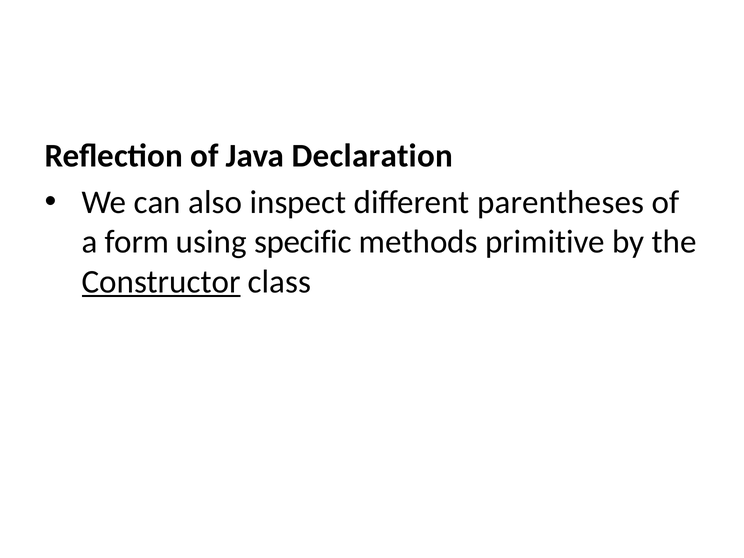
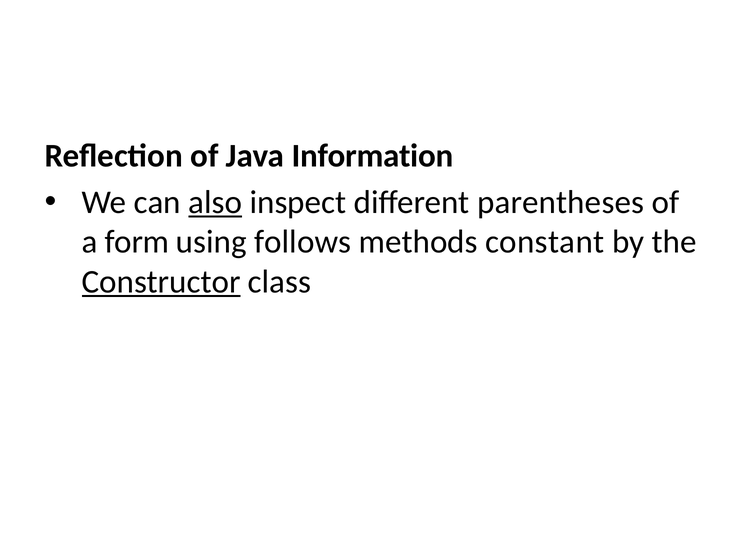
Declaration: Declaration -> Information
also underline: none -> present
specific: specific -> follows
primitive: primitive -> constant
